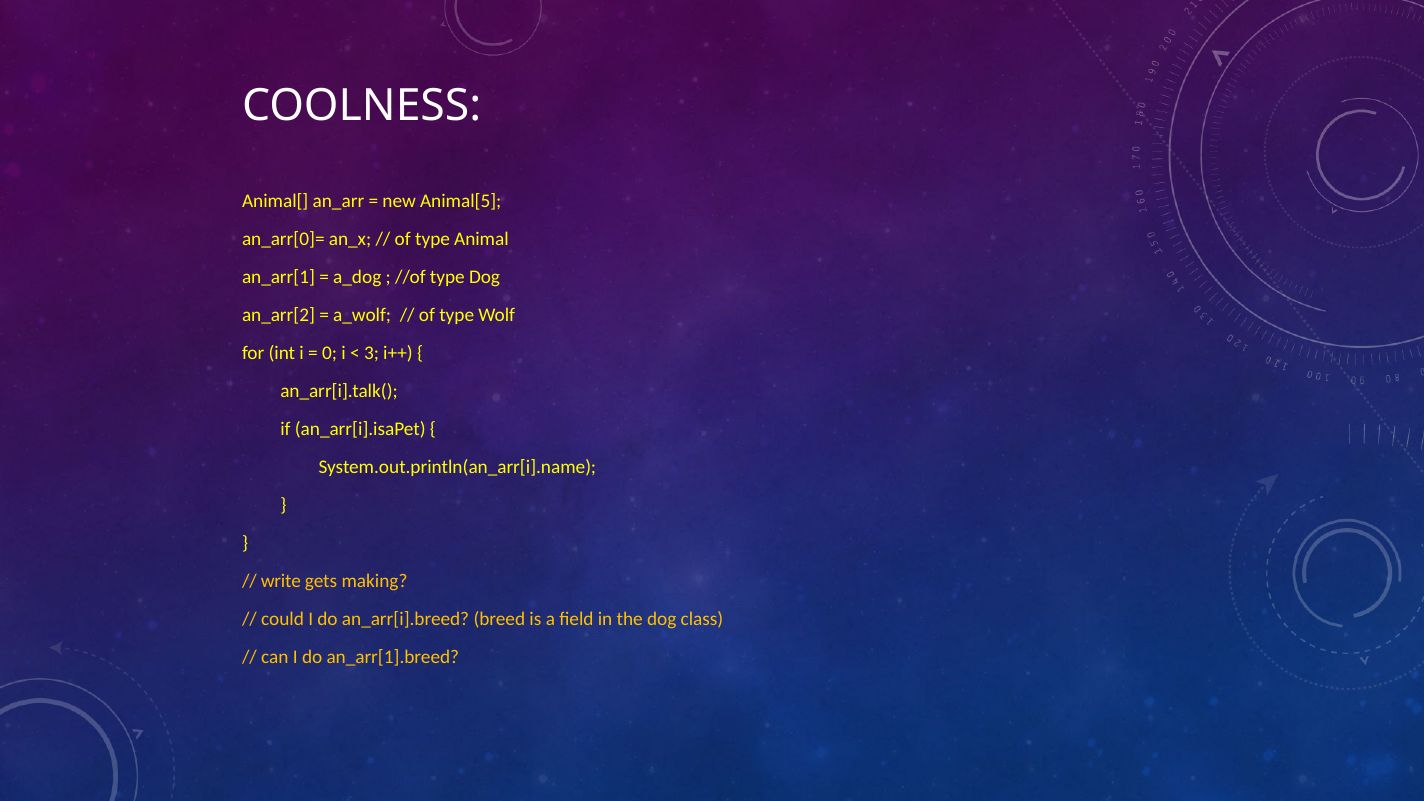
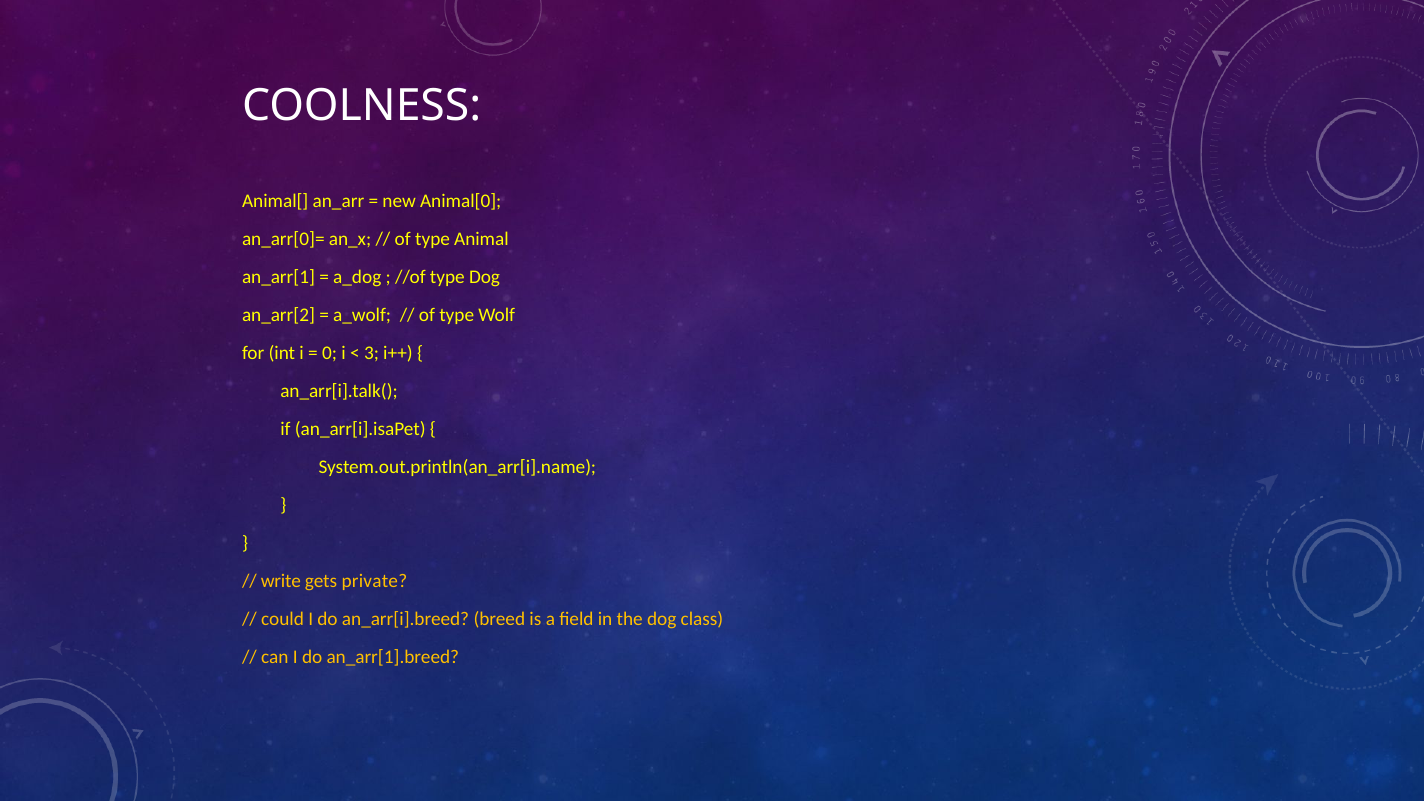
Animal[5: Animal[5 -> Animal[0
making: making -> private
